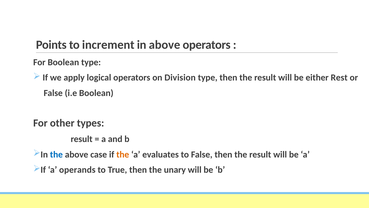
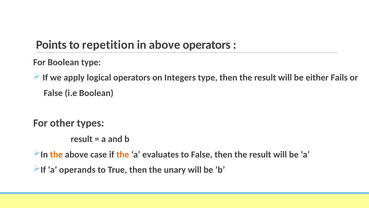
increment: increment -> repetition
Division: Division -> Integers
Rest: Rest -> Fails
the at (56, 154) colour: blue -> orange
